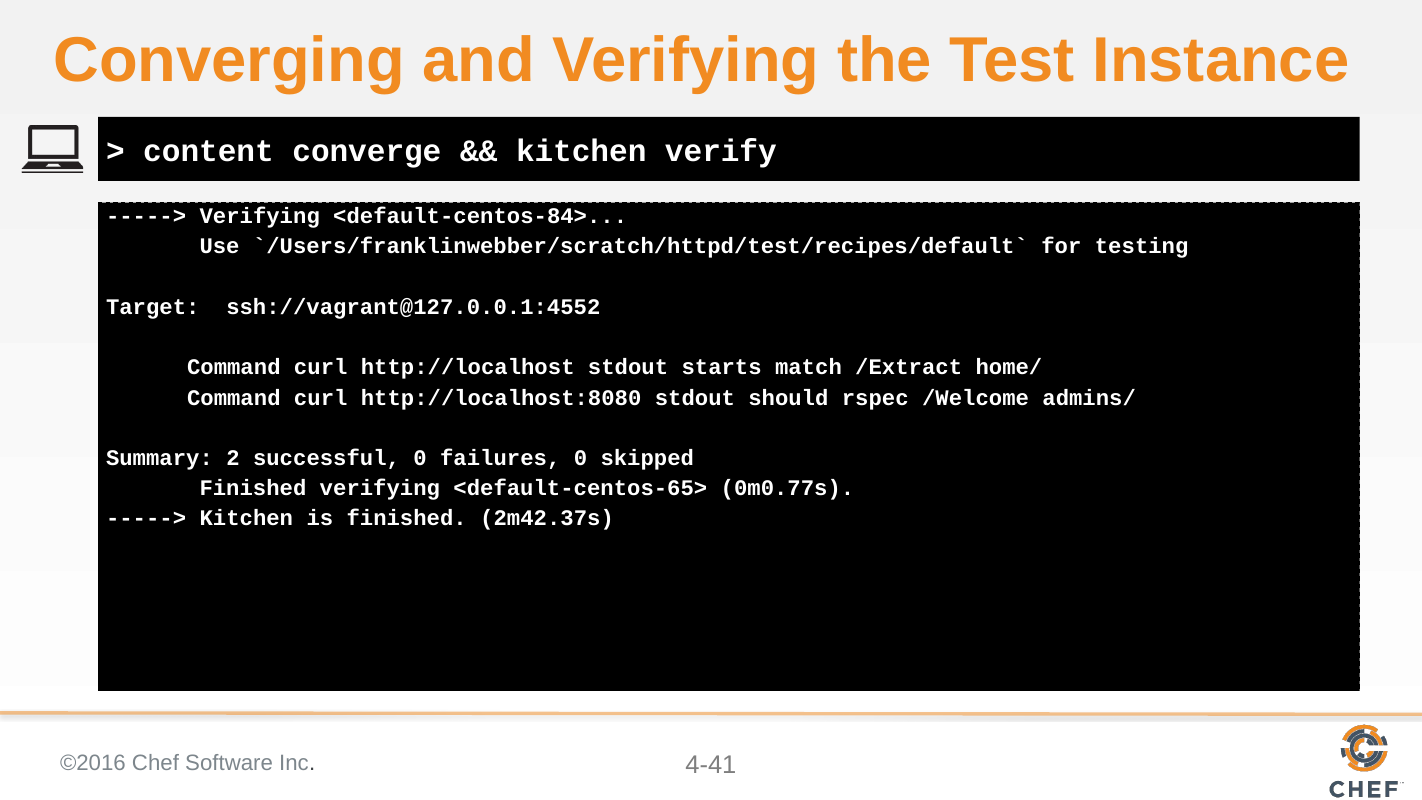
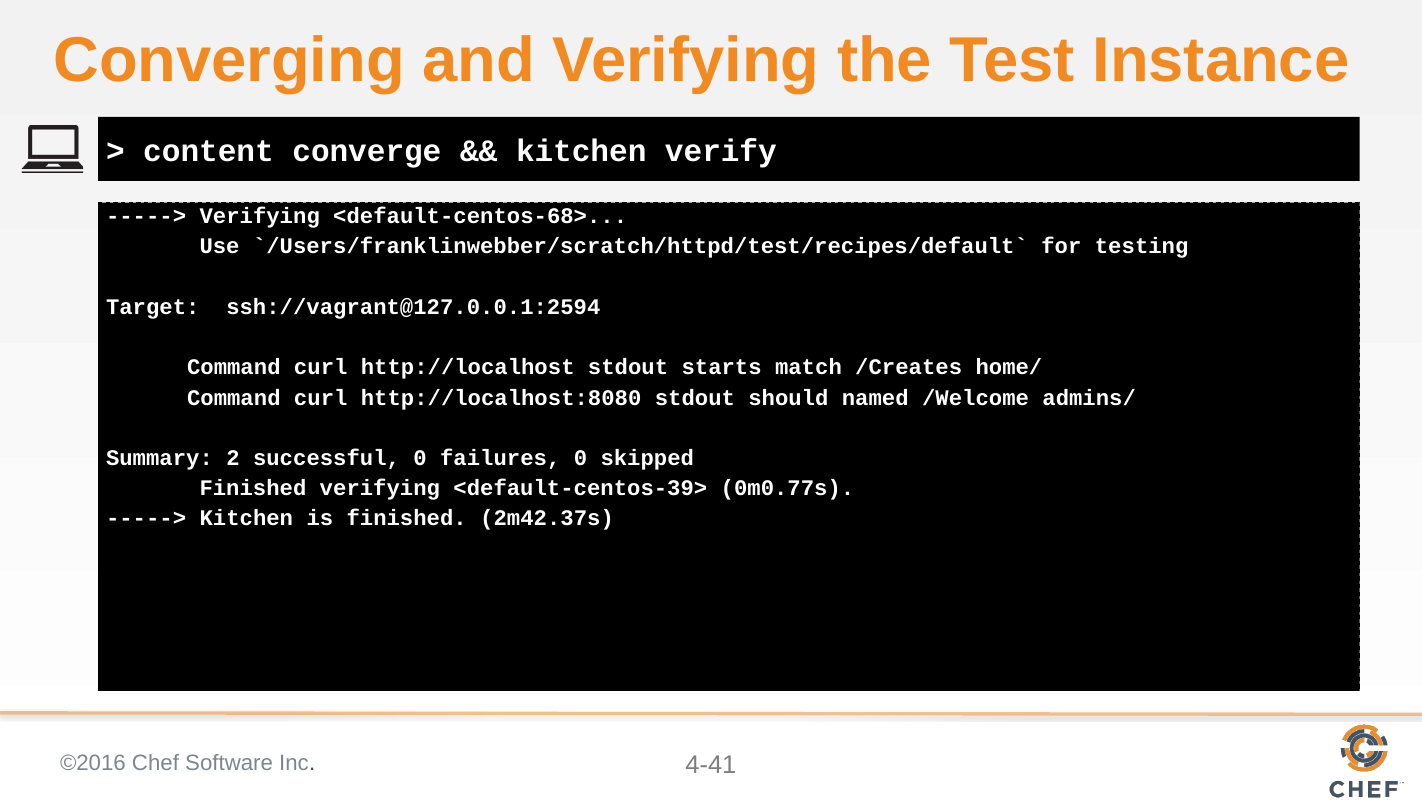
<default-centos-84>: <default-centos-84> -> <default-centos-68>
ssh://vagrant@127.0.0.1:4552: ssh://vagrant@127.0.0.1:4552 -> ssh://vagrant@127.0.0.1:2594
/Extract: /Extract -> /Creates
rspec: rspec -> named
<default-centos-65>: <default-centos-65> -> <default-centos-39>
